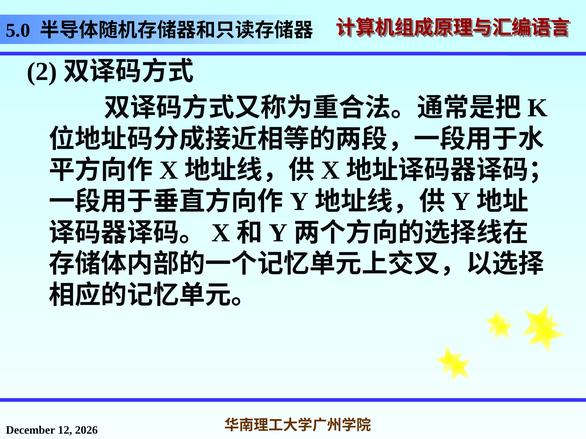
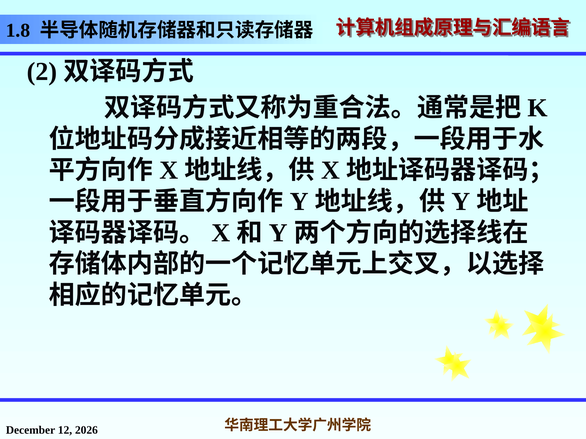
5.0: 5.0 -> 1.8
